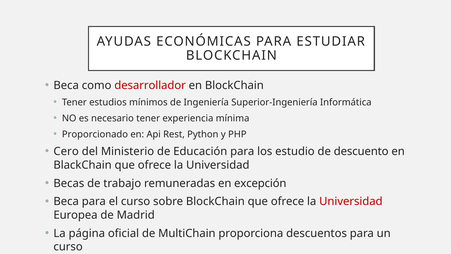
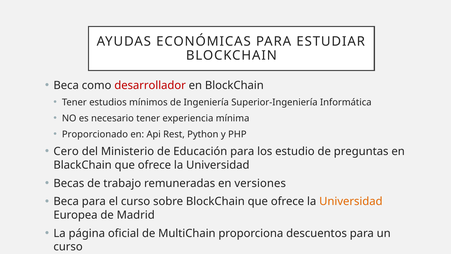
descuento: descuento -> preguntas
excepción: excepción -> versiones
Universidad at (351, 201) colour: red -> orange
